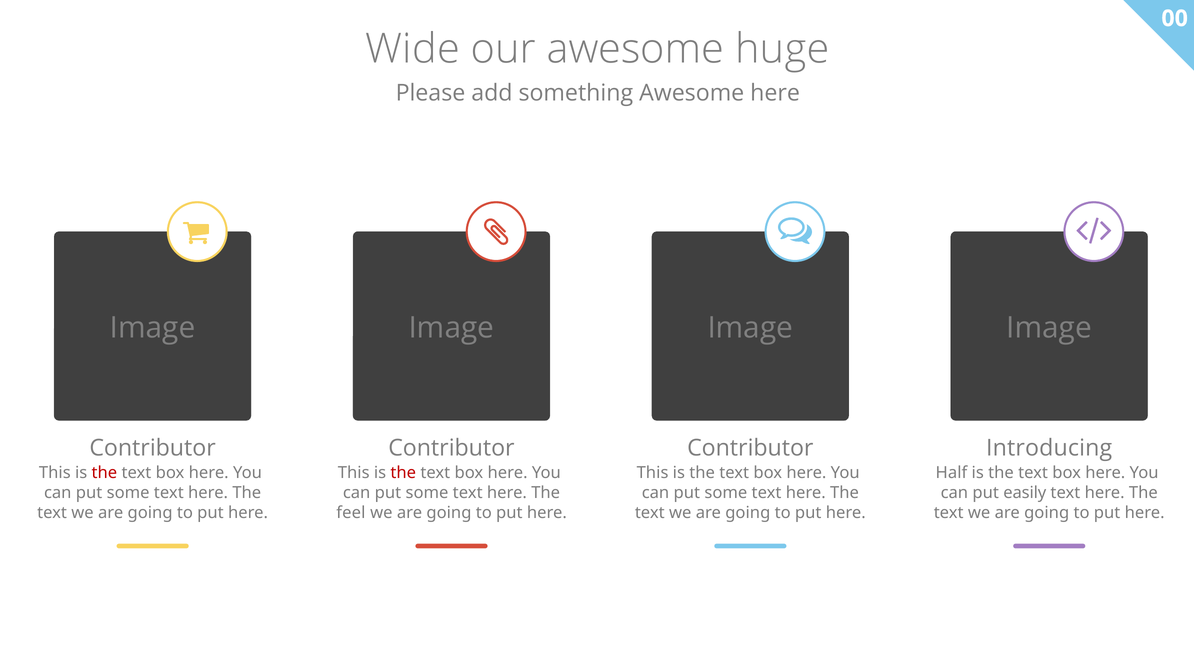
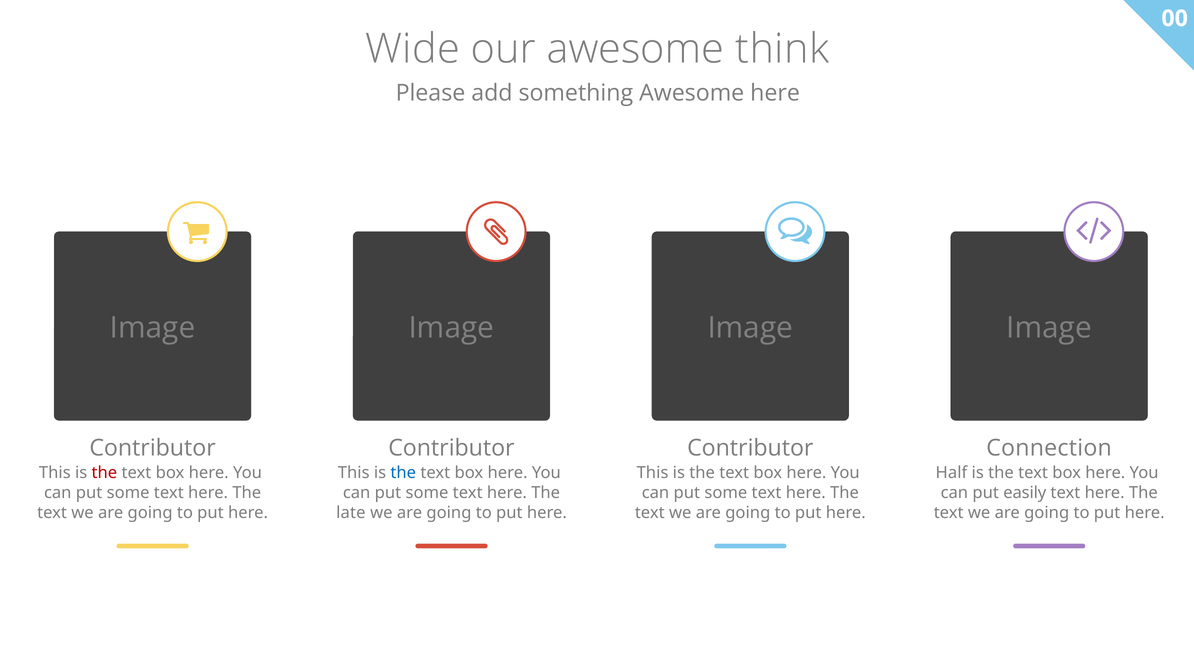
huge: huge -> think
Introducing: Introducing -> Connection
the at (403, 473) colour: red -> blue
feel: feel -> late
